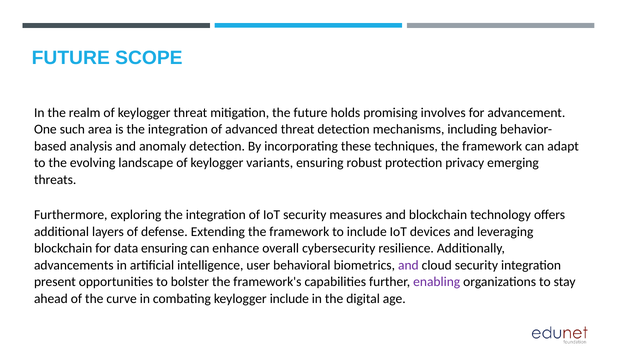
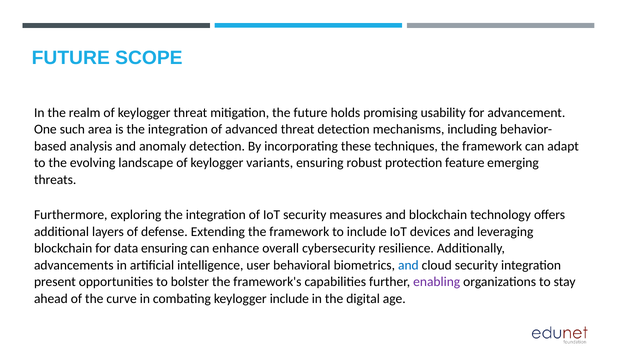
involves: involves -> usability
privacy: privacy -> feature
and at (408, 265) colour: purple -> blue
